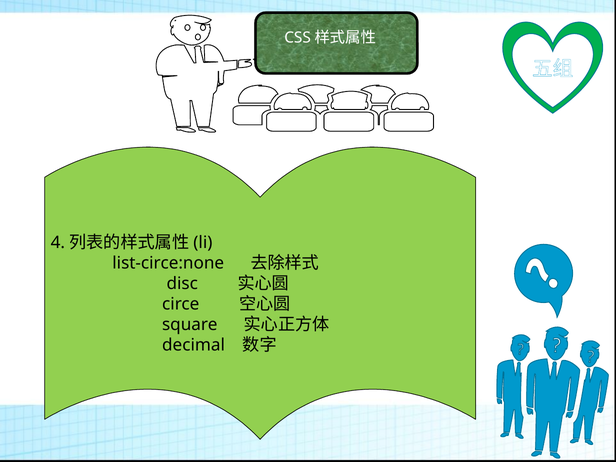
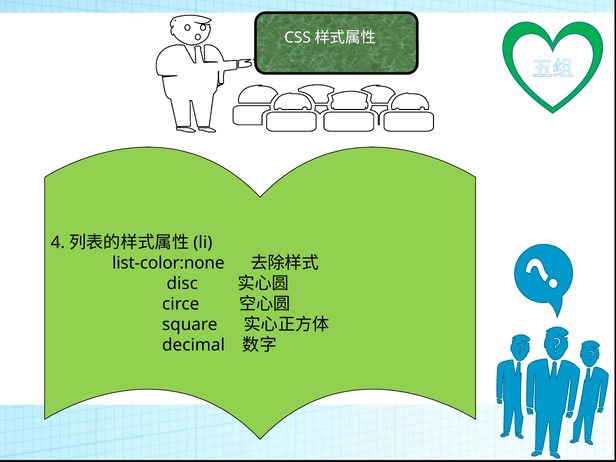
list-circe:none: list-circe:none -> list-color:none
